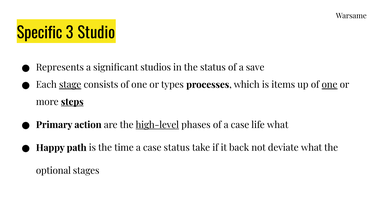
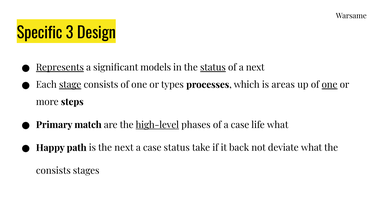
Studio: Studio -> Design
Represents underline: none -> present
studios: studios -> models
status at (213, 68) underline: none -> present
a save: save -> next
items: items -> areas
steps underline: present -> none
action: action -> match
the time: time -> next
optional at (53, 171): optional -> consists
